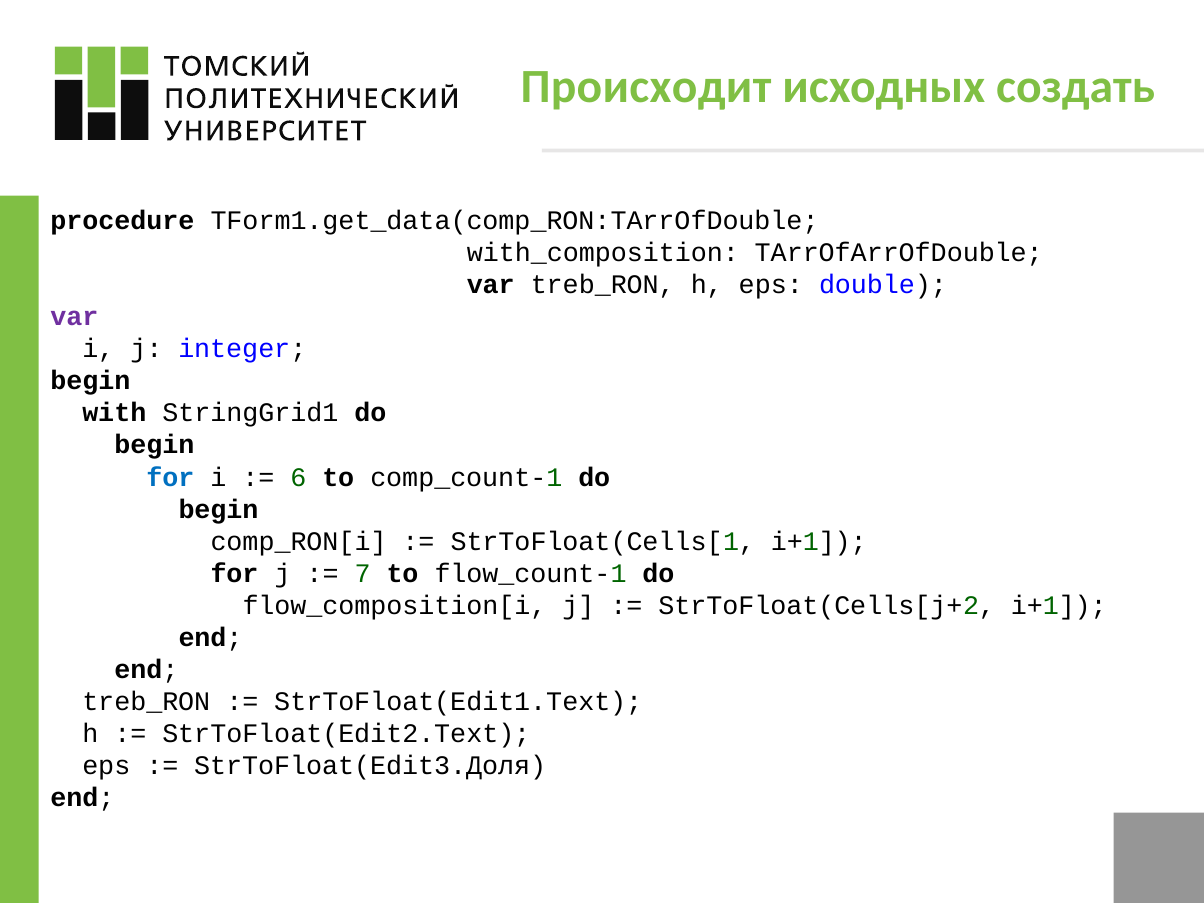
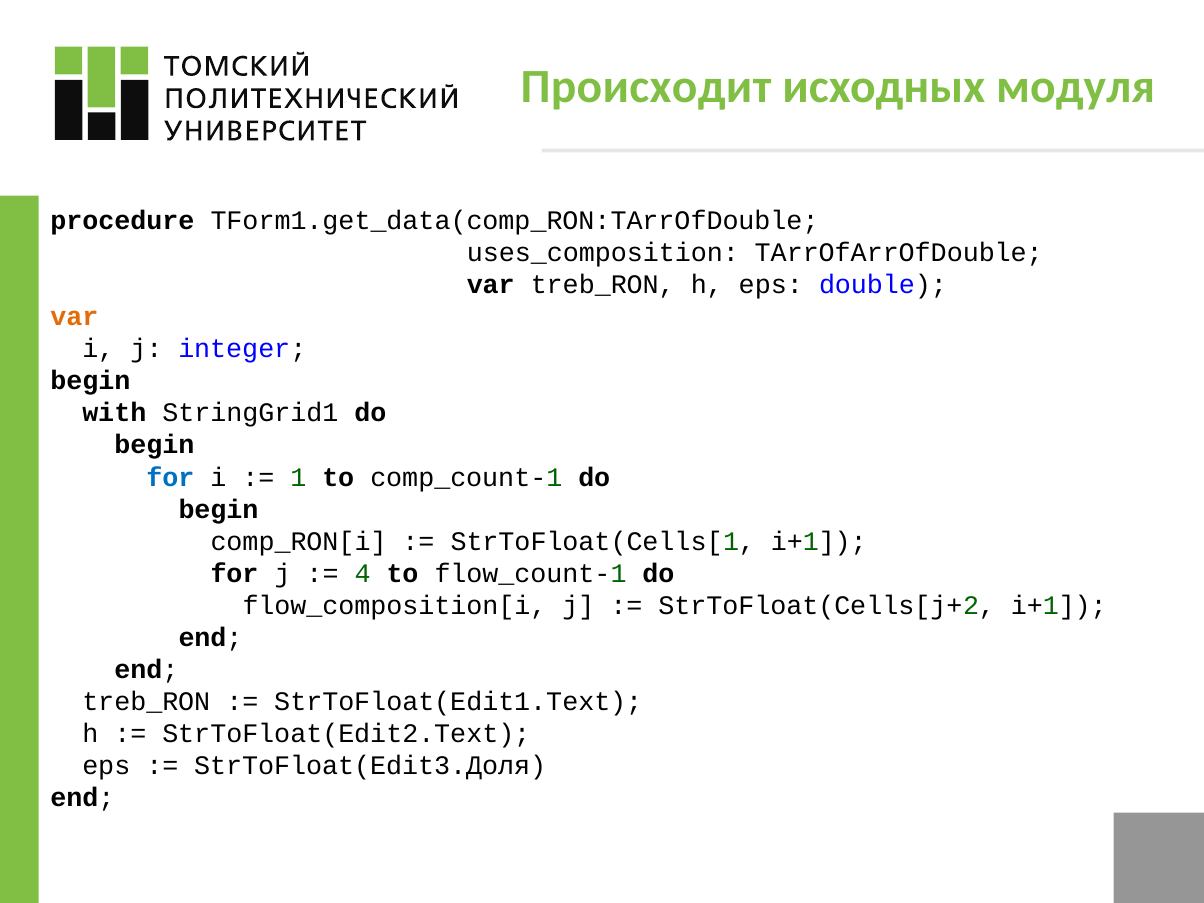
создать: создать -> модуля
with_composition: with_composition -> uses_composition
var at (74, 317) colour: purple -> orange
6: 6 -> 1
7: 7 -> 4
